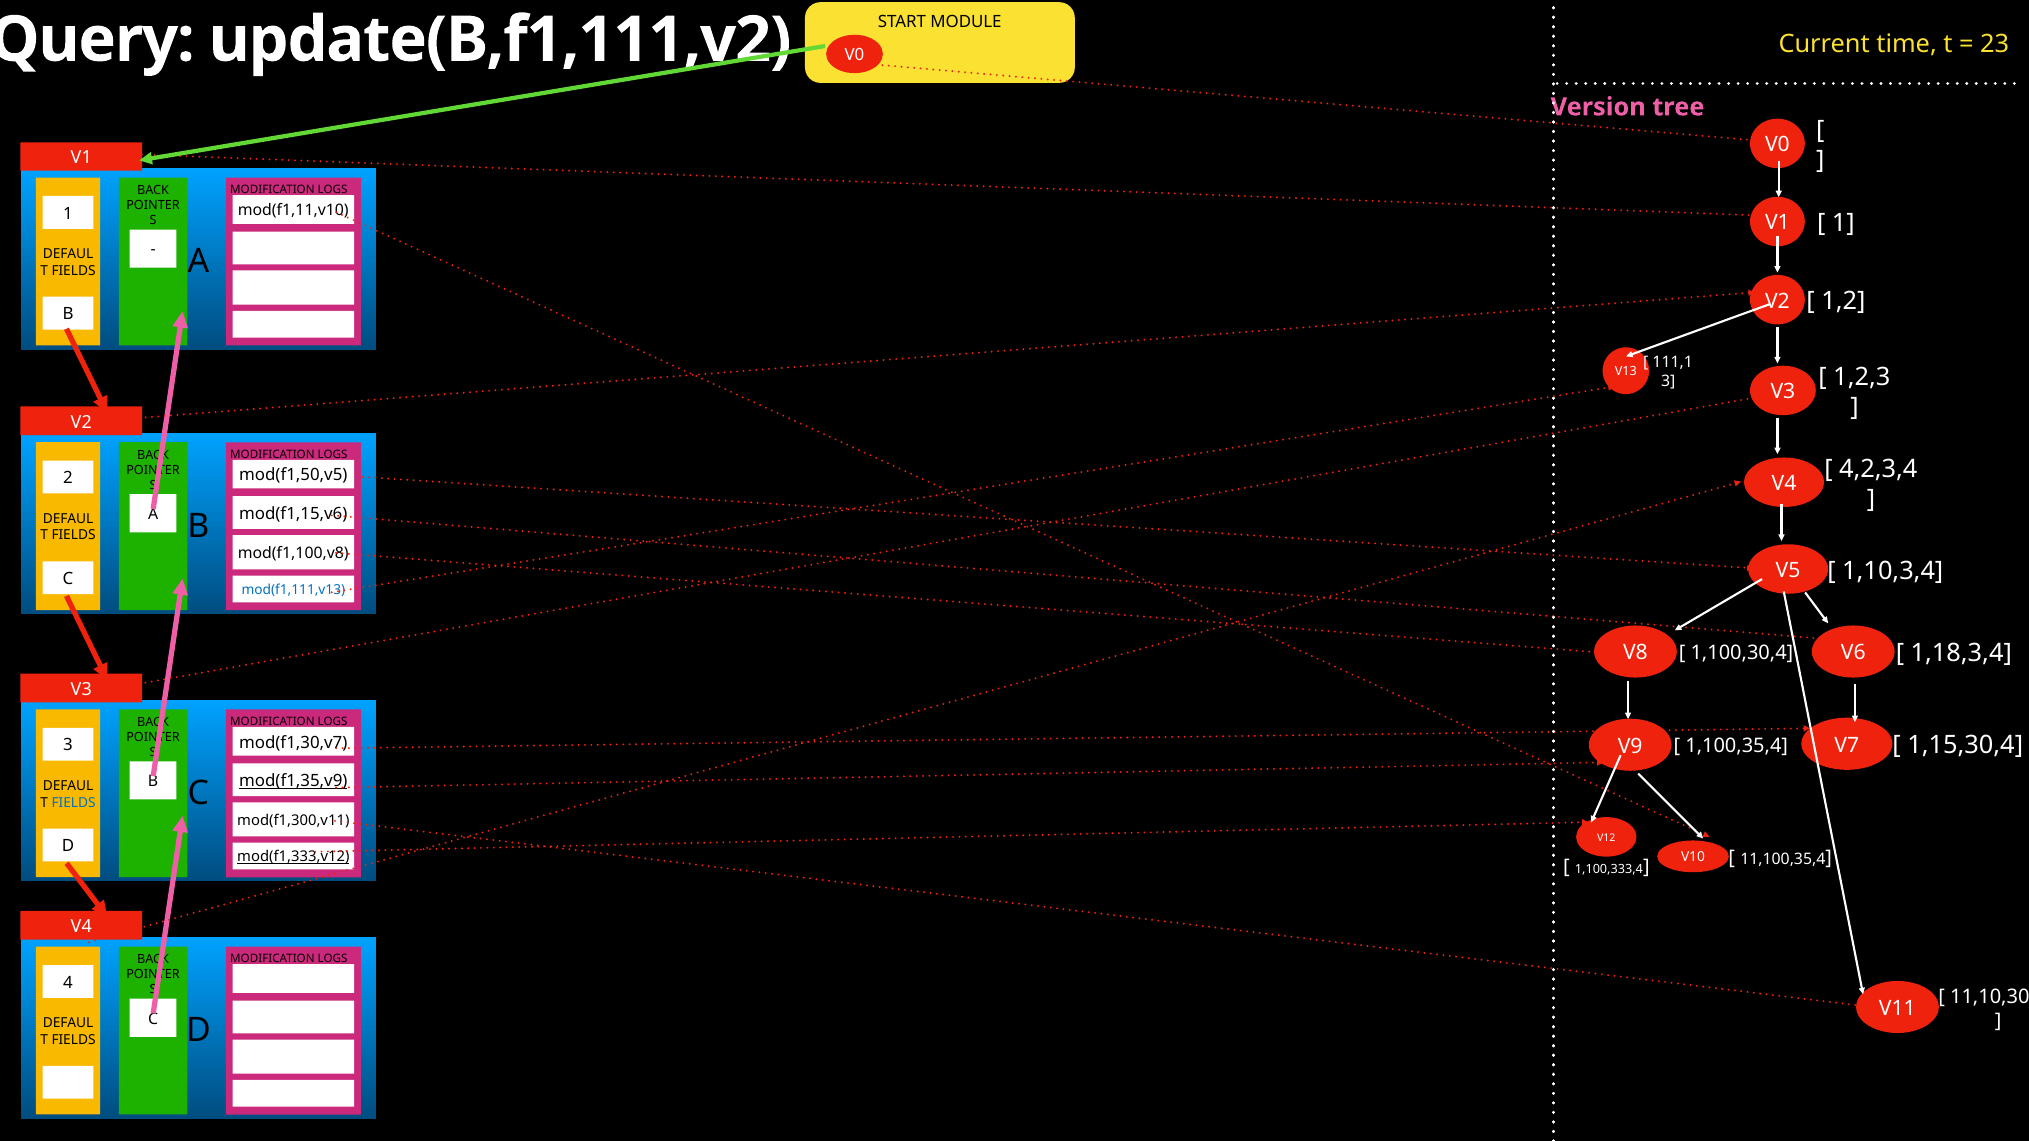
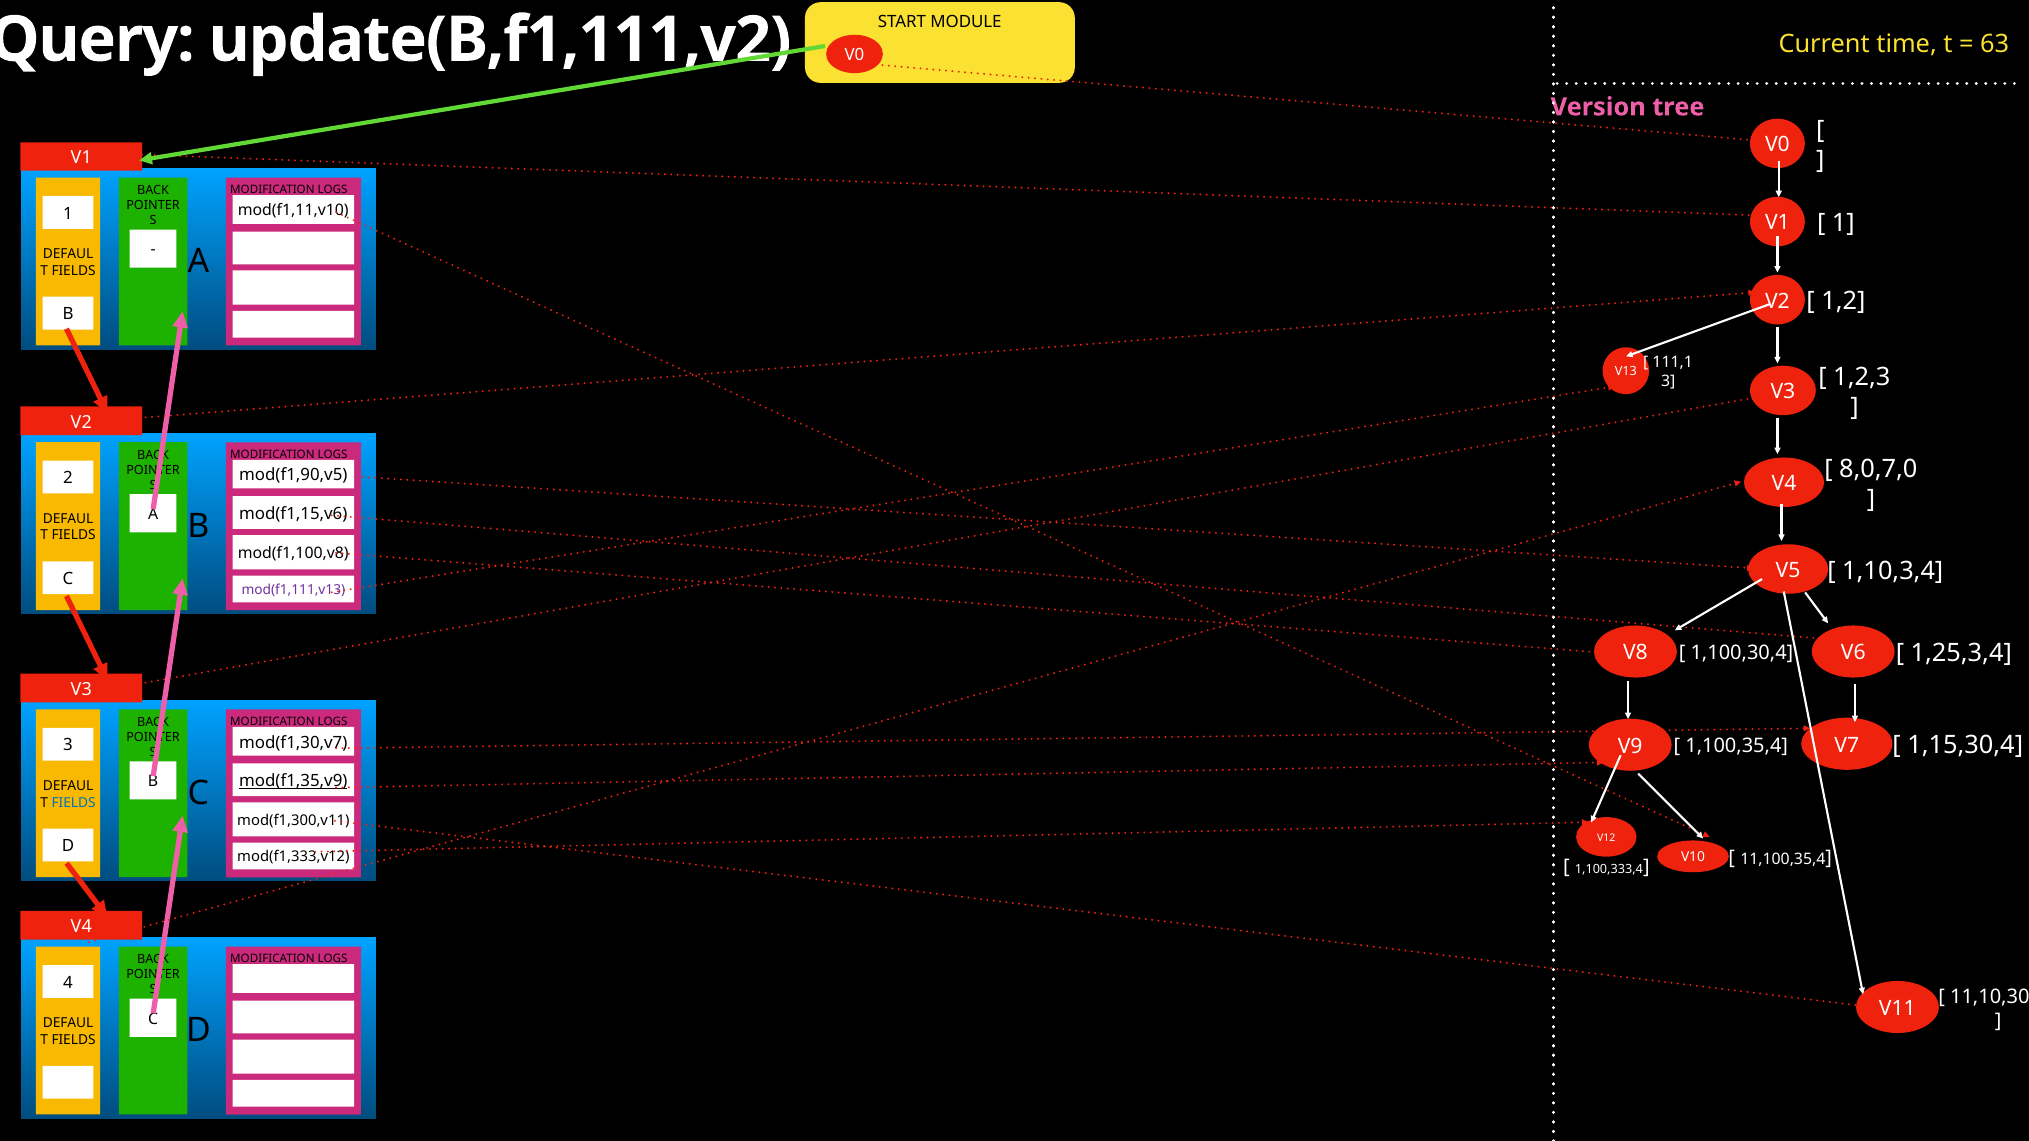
23: 23 -> 63
4,2,3,4: 4,2,3,4 -> 8,0,7,0
mod(f1,50,v5: mod(f1,50,v5 -> mod(f1,90,v5
mod(f1,111,v13 colour: blue -> purple
1,18,3,4: 1,18,3,4 -> 1,25,3,4
mod(f1,333,v12 underline: present -> none
